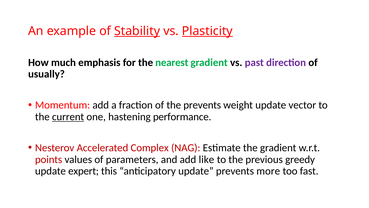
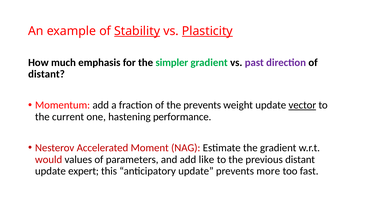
nearest: nearest -> simpler
usually at (46, 74): usually -> distant
vector underline: none -> present
current underline: present -> none
Complex: Complex -> Moment
points: points -> would
previous greedy: greedy -> distant
